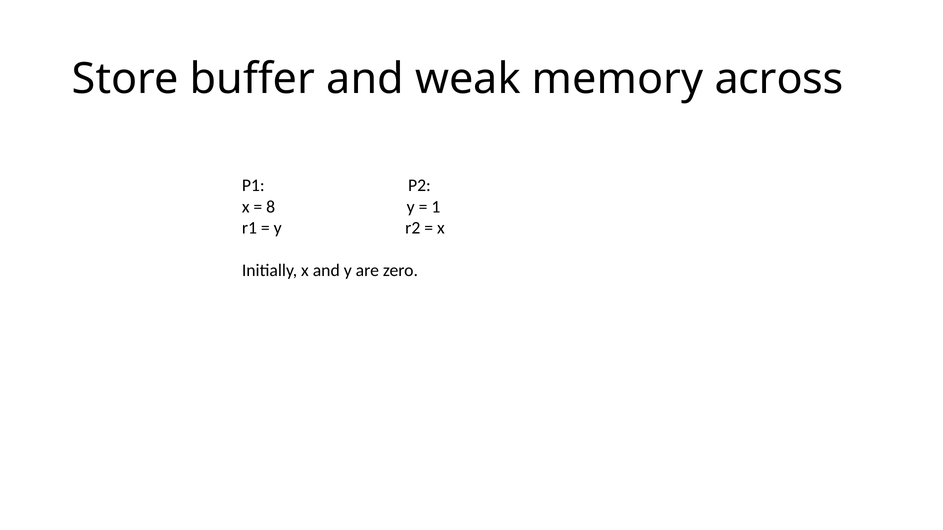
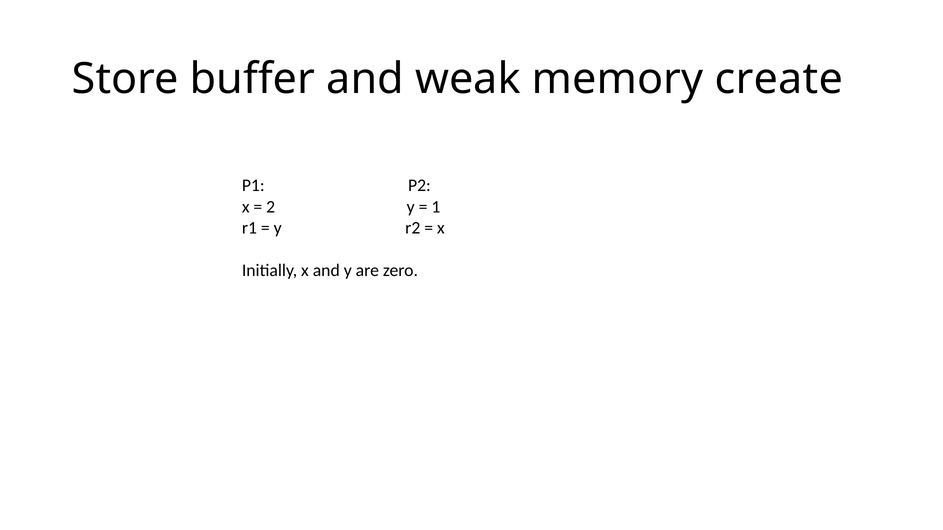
across: across -> create
8: 8 -> 2
